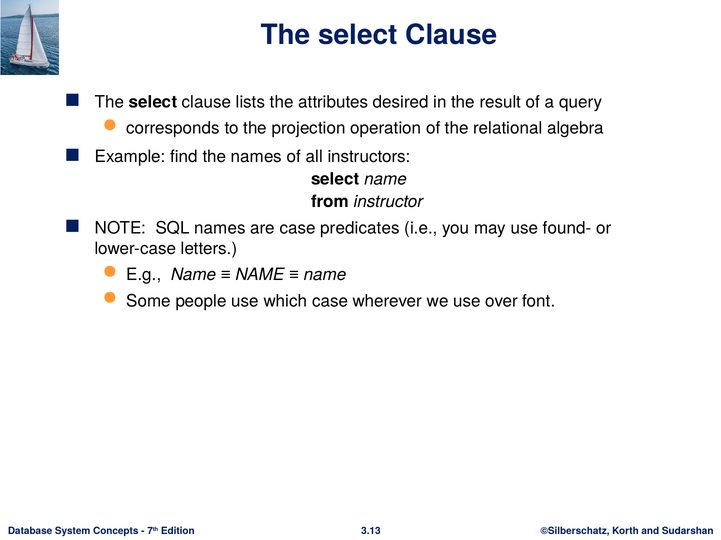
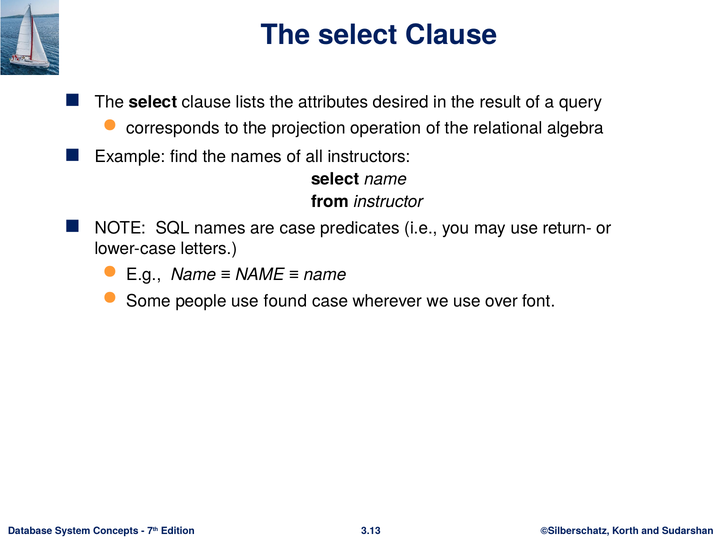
found-: found- -> return-
which: which -> found
